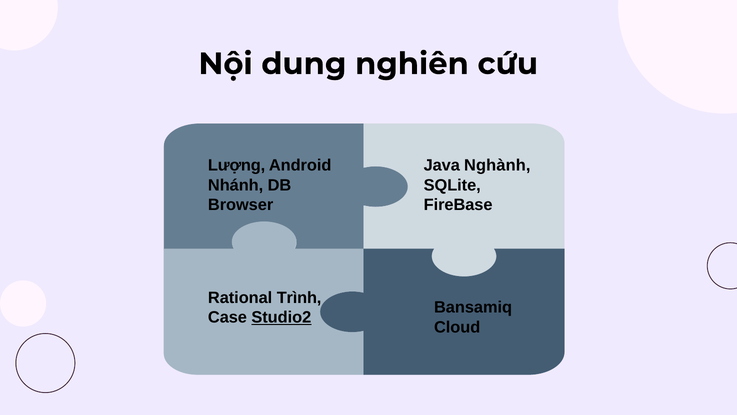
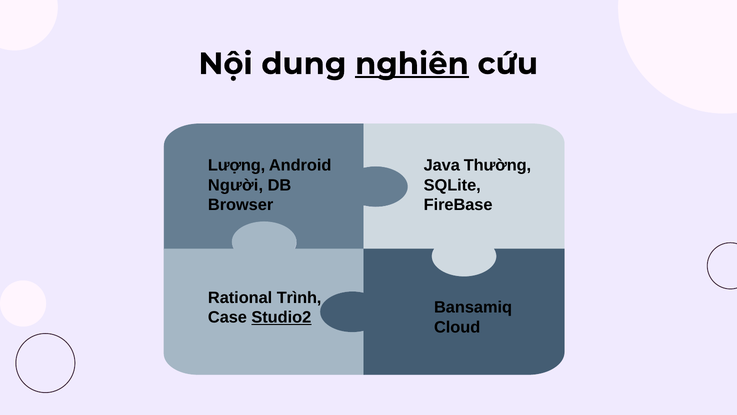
nghiên underline: none -> present
Nghành: Nghành -> Thường
Nhánh: Nhánh -> Người
